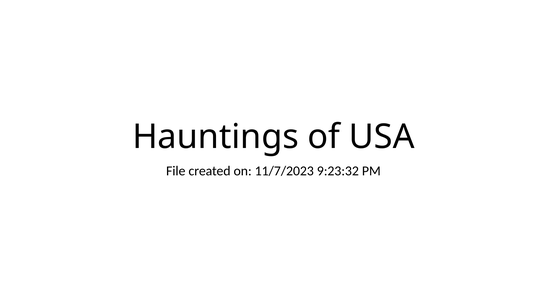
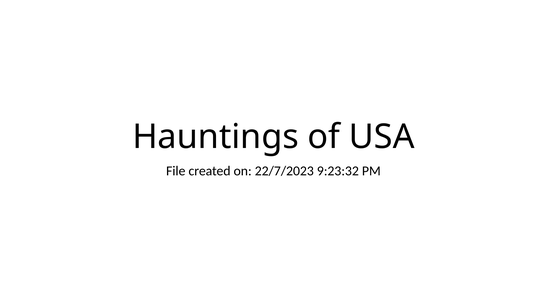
11/7/2023: 11/7/2023 -> 22/7/2023
